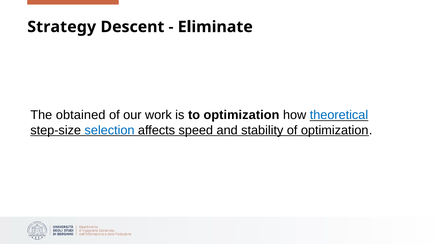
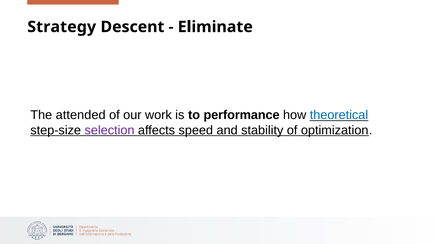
obtained: obtained -> attended
to optimization: optimization -> performance
selection colour: blue -> purple
